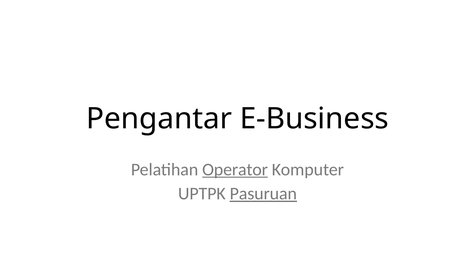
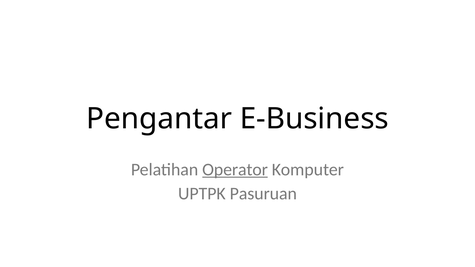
Pasuruan underline: present -> none
